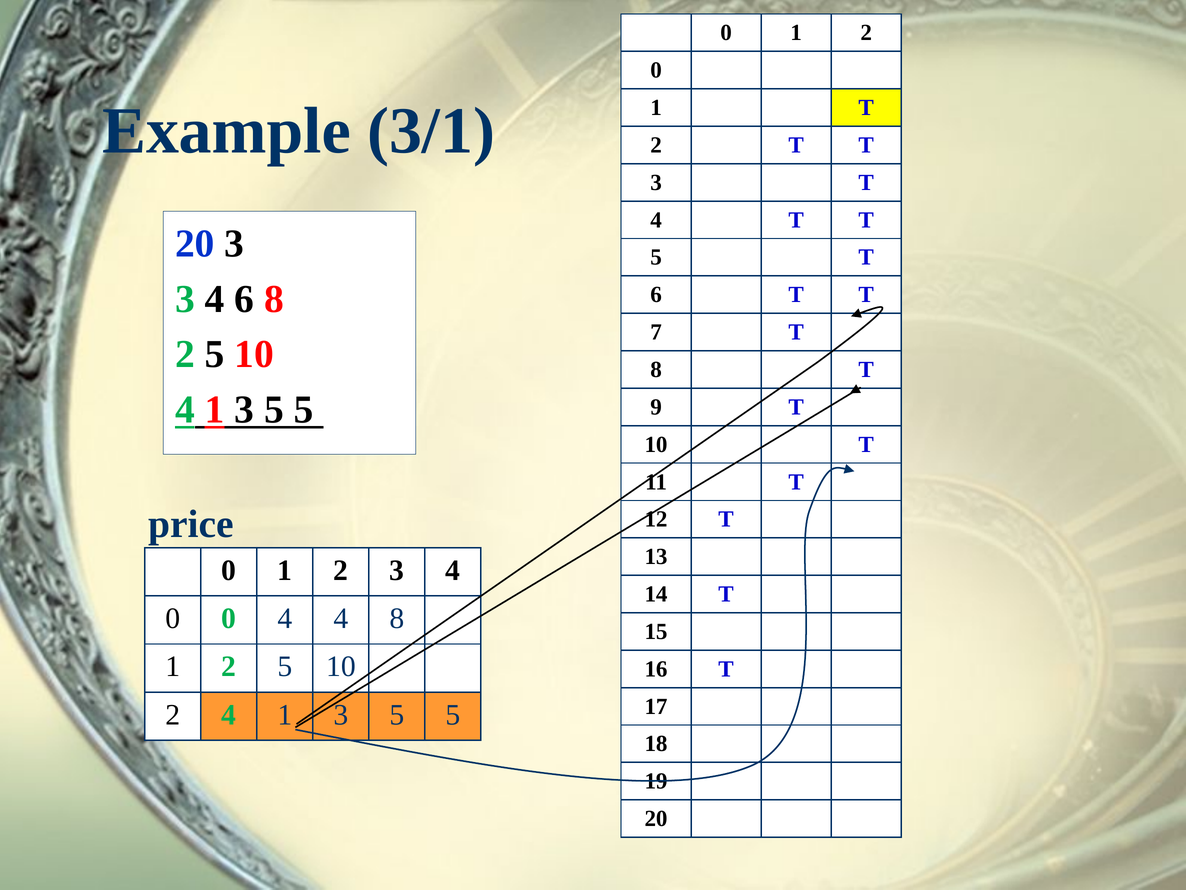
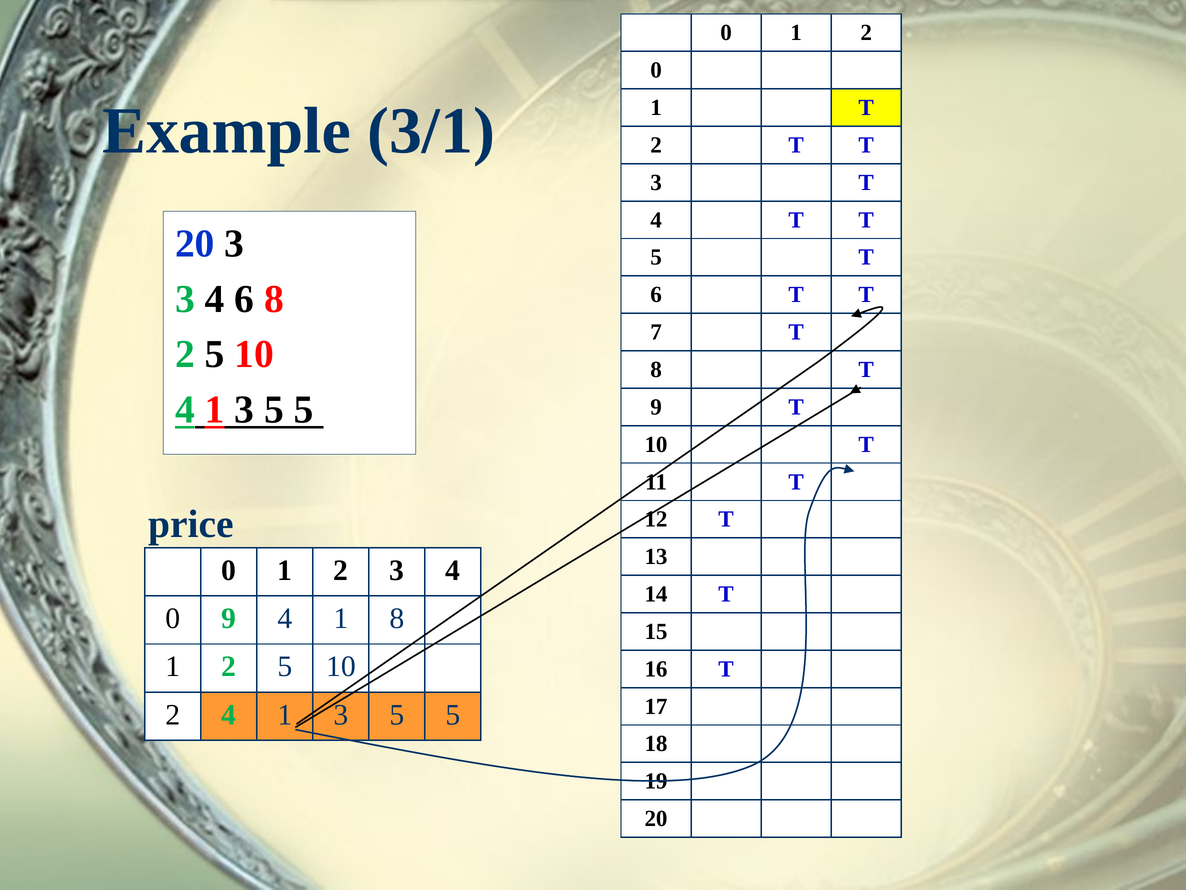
0 0: 0 -> 9
4 at (341, 618): 4 -> 1
